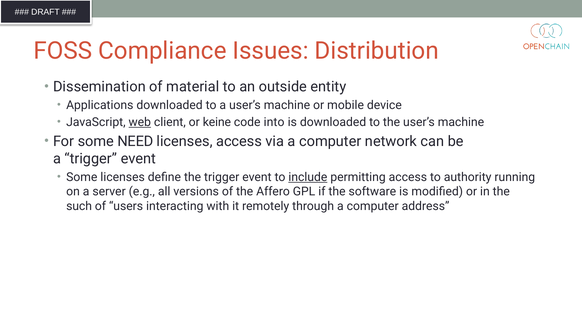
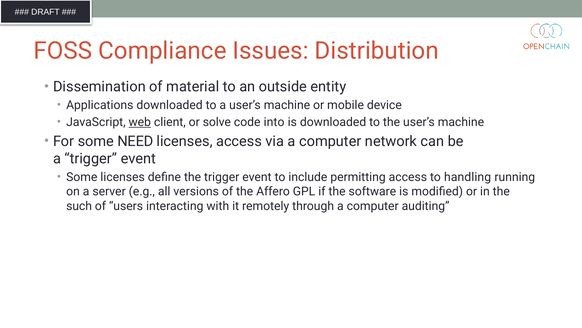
keine: keine -> solve
include underline: present -> none
authority: authority -> handling
address: address -> auditing
